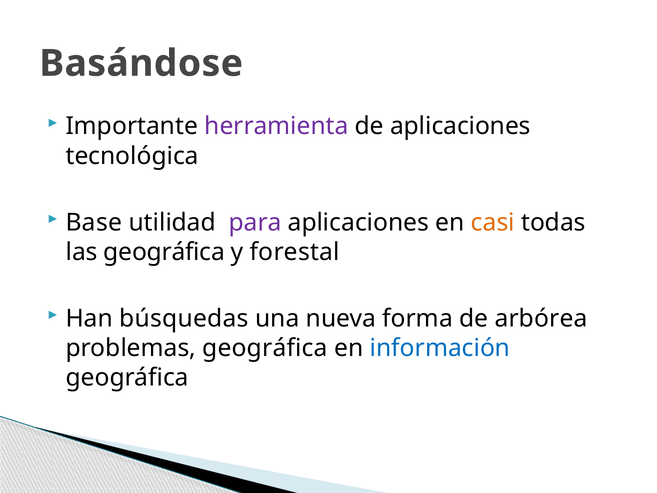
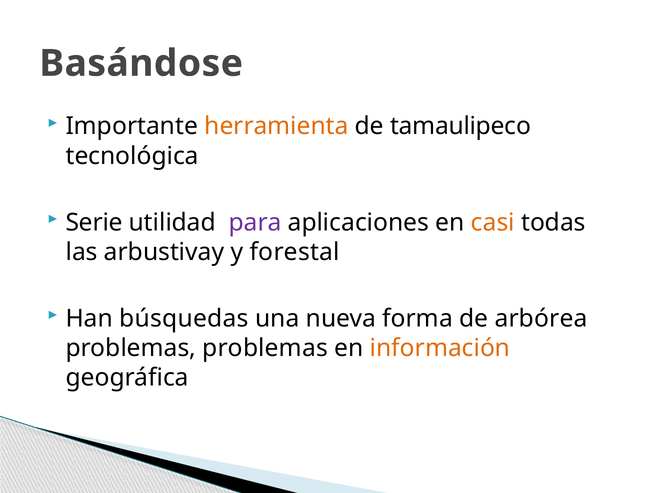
herramienta colour: purple -> orange
de aplicaciones: aplicaciones -> tamaulipeco
Base: Base -> Serie
las geográfica: geográfica -> arbustivay
problemas geográfica: geográfica -> problemas
información colour: blue -> orange
